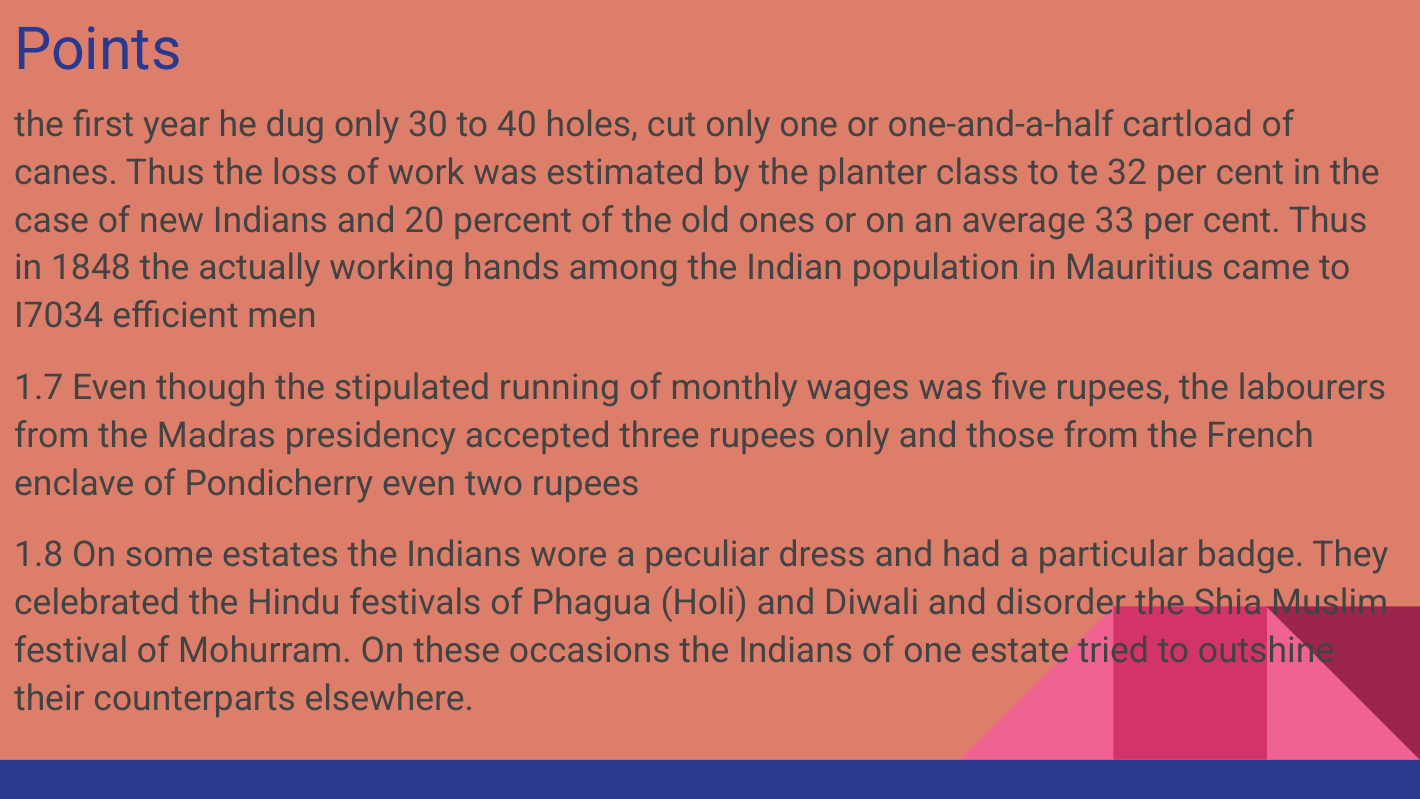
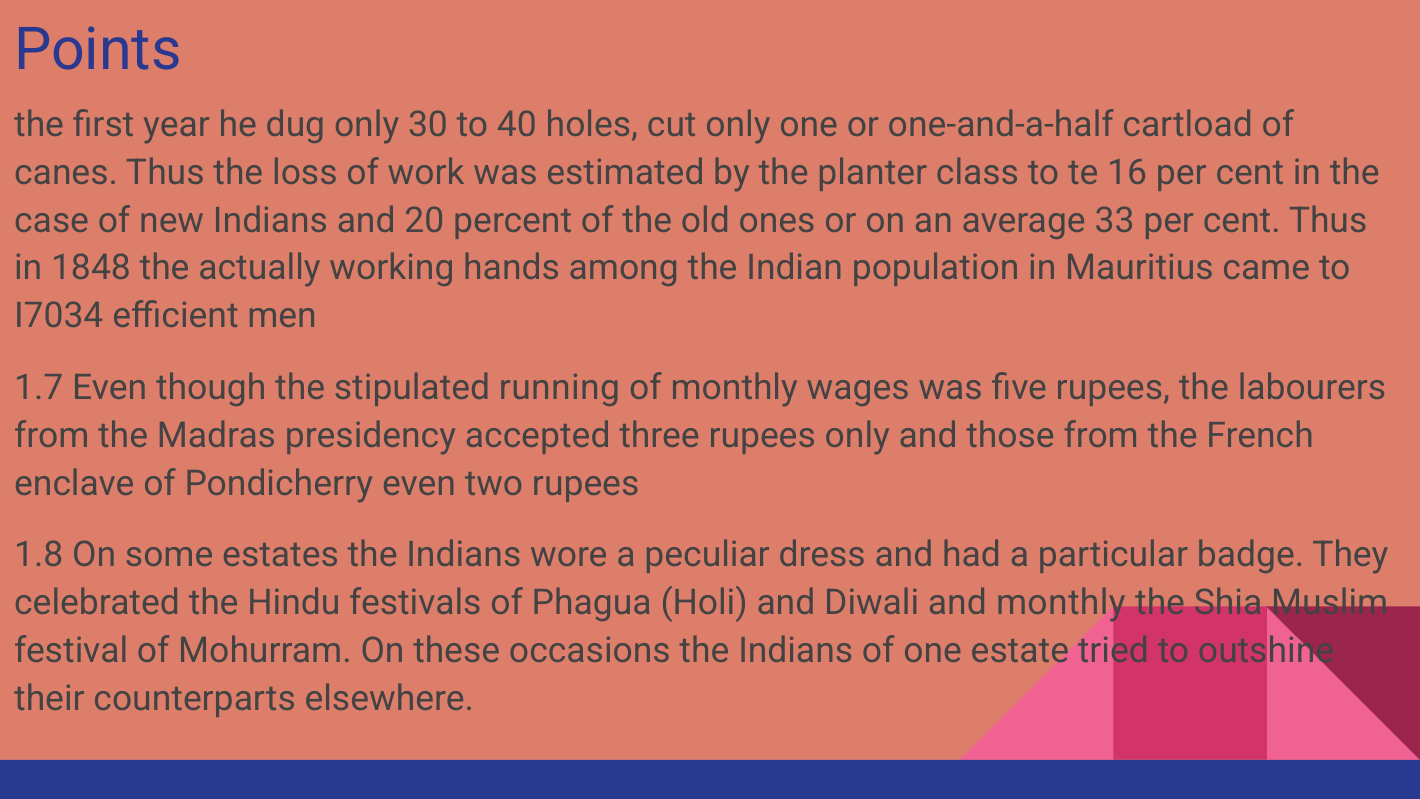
32: 32 -> 16
and disorder: disorder -> monthly
